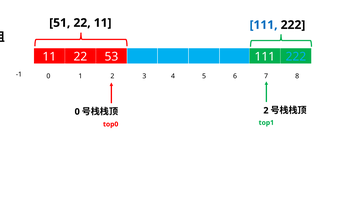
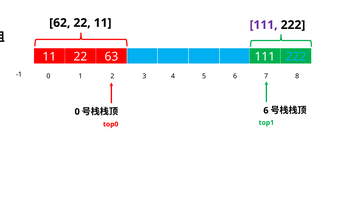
51: 51 -> 62
111 at (264, 25) colour: blue -> purple
53: 53 -> 63
2 at (266, 111): 2 -> 6
